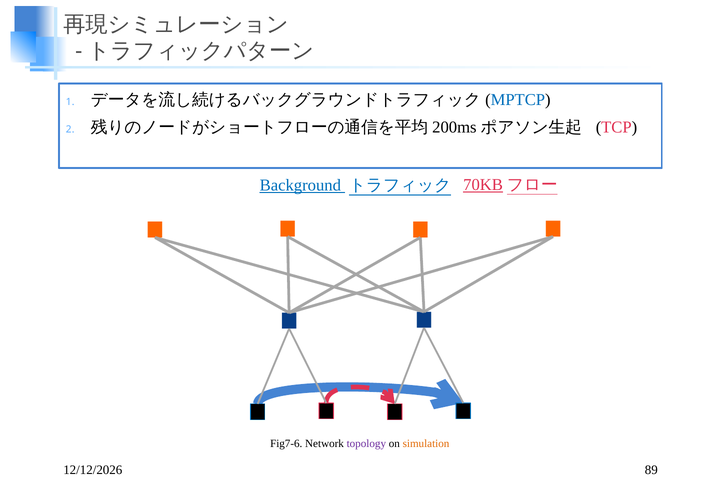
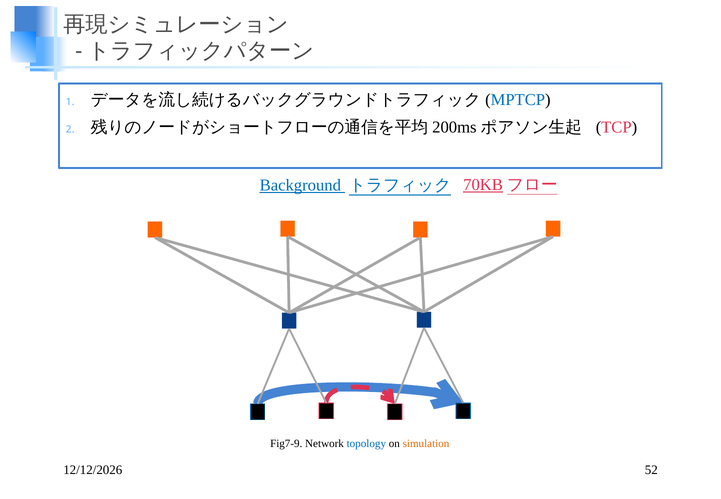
Fig7-6: Fig7-6 -> Fig7-9
topology colour: purple -> blue
89: 89 -> 52
